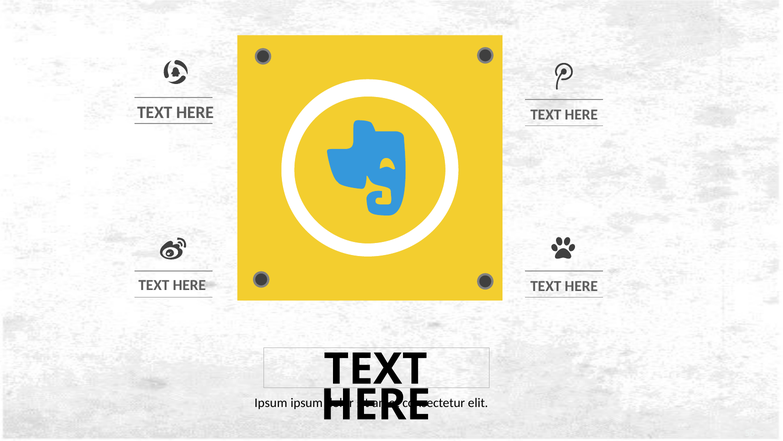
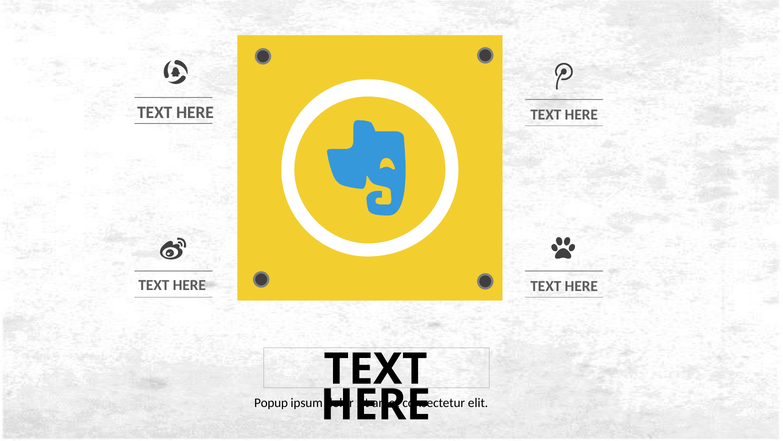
Ipsum at (271, 403): Ipsum -> Popup
